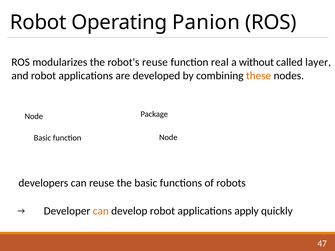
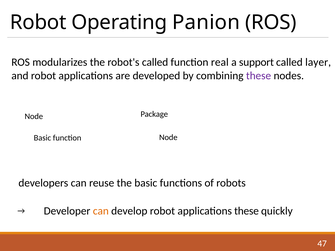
robot's reuse: reuse -> called
without: without -> support
these at (259, 76) colour: orange -> purple
applications apply: apply -> these
